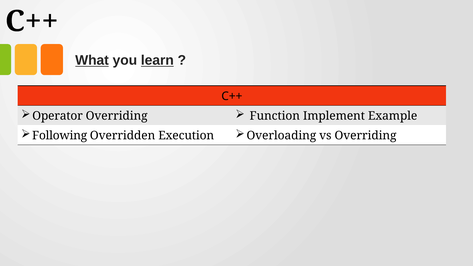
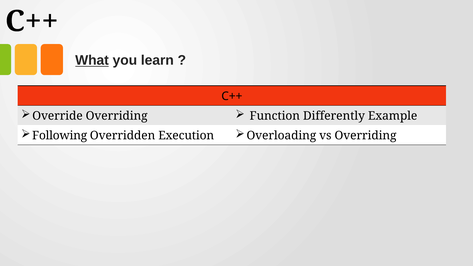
learn underline: present -> none
Operator: Operator -> Override
Implement: Implement -> Differently
